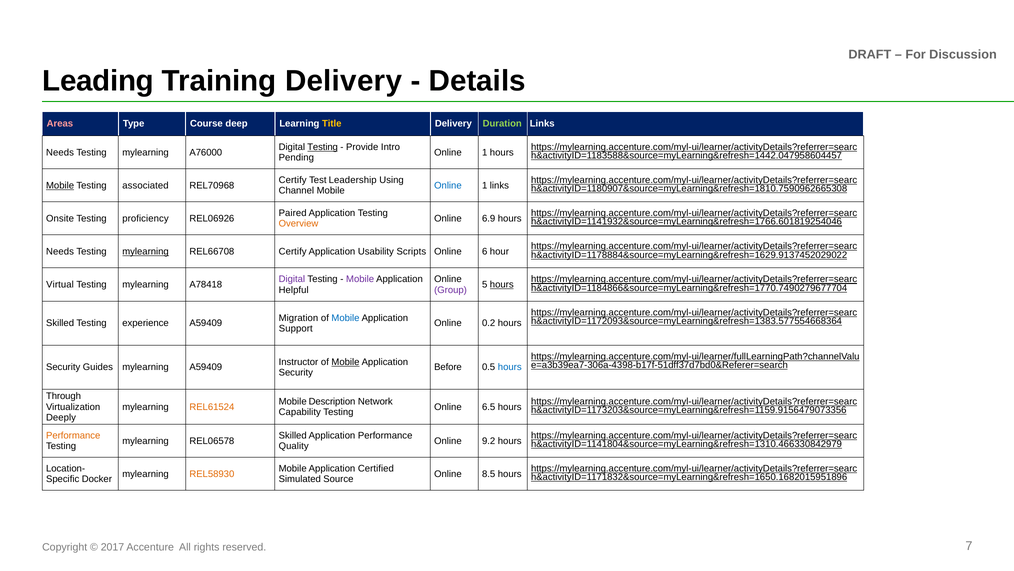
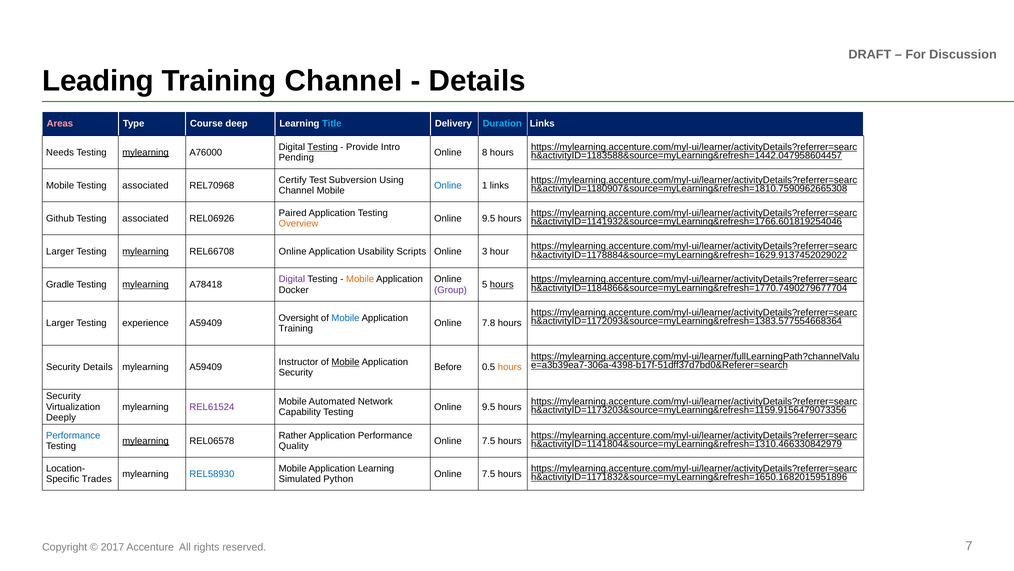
Training Delivery: Delivery -> Channel
Title colour: yellow -> light blue
Duration colour: light green -> light blue
mylearning at (146, 152) underline: none -> present
1 at (485, 152): 1 -> 8
Leadership: Leadership -> Subversion
Mobile at (60, 185) underline: present -> none
Onsite: Onsite -> Github
proficiency at (145, 218): proficiency -> associated
6.9 at (489, 218): 6.9 -> 9.5
Needs at (60, 251): Needs -> Larger
REL66708 Certify: Certify -> Online
6: 6 -> 3
Mobile at (360, 279) colour: purple -> orange
Virtual: Virtual -> Gradle
mylearning at (146, 284) underline: none -> present
Helpful: Helpful -> Docker
Migration: Migration -> Oversight
Skilled at (60, 323): Skilled -> Larger
0.2: 0.2 -> 7.8
Support at (296, 328): Support -> Training
Security Guides: Guides -> Details
hours at (510, 367) colour: blue -> orange
Through at (63, 396): Through -> Security
Description: Description -> Automated
REL61524 colour: orange -> purple
6.5 at (489, 406): 6.5 -> 9.5
Performance at (73, 435) colour: orange -> blue
Skilled at (293, 435): Skilled -> Rather
mylearning at (146, 440) underline: none -> present
9.2 at (489, 440): 9.2 -> 7.5
Application Certified: Certified -> Learning
REL58930 colour: orange -> blue
8.5 at (489, 473): 8.5 -> 7.5
Docker: Docker -> Trades
Source: Source -> Python
